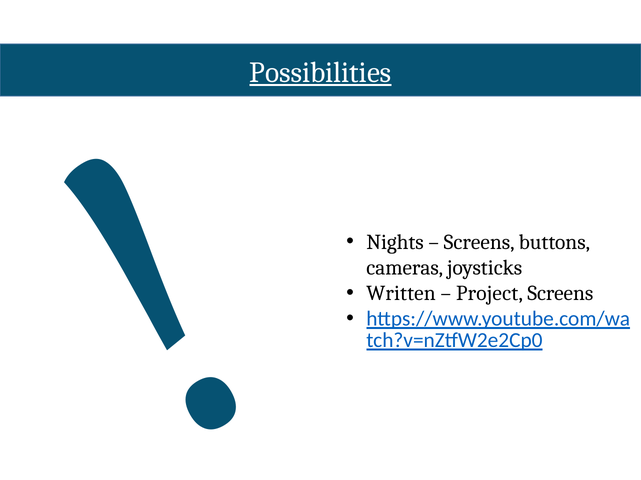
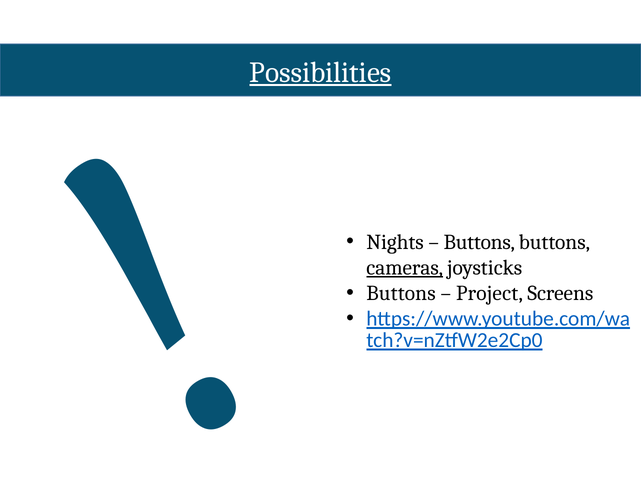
Screens at (479, 242): Screens -> Buttons
cameras underline: none -> present
Written at (401, 294): Written -> Buttons
